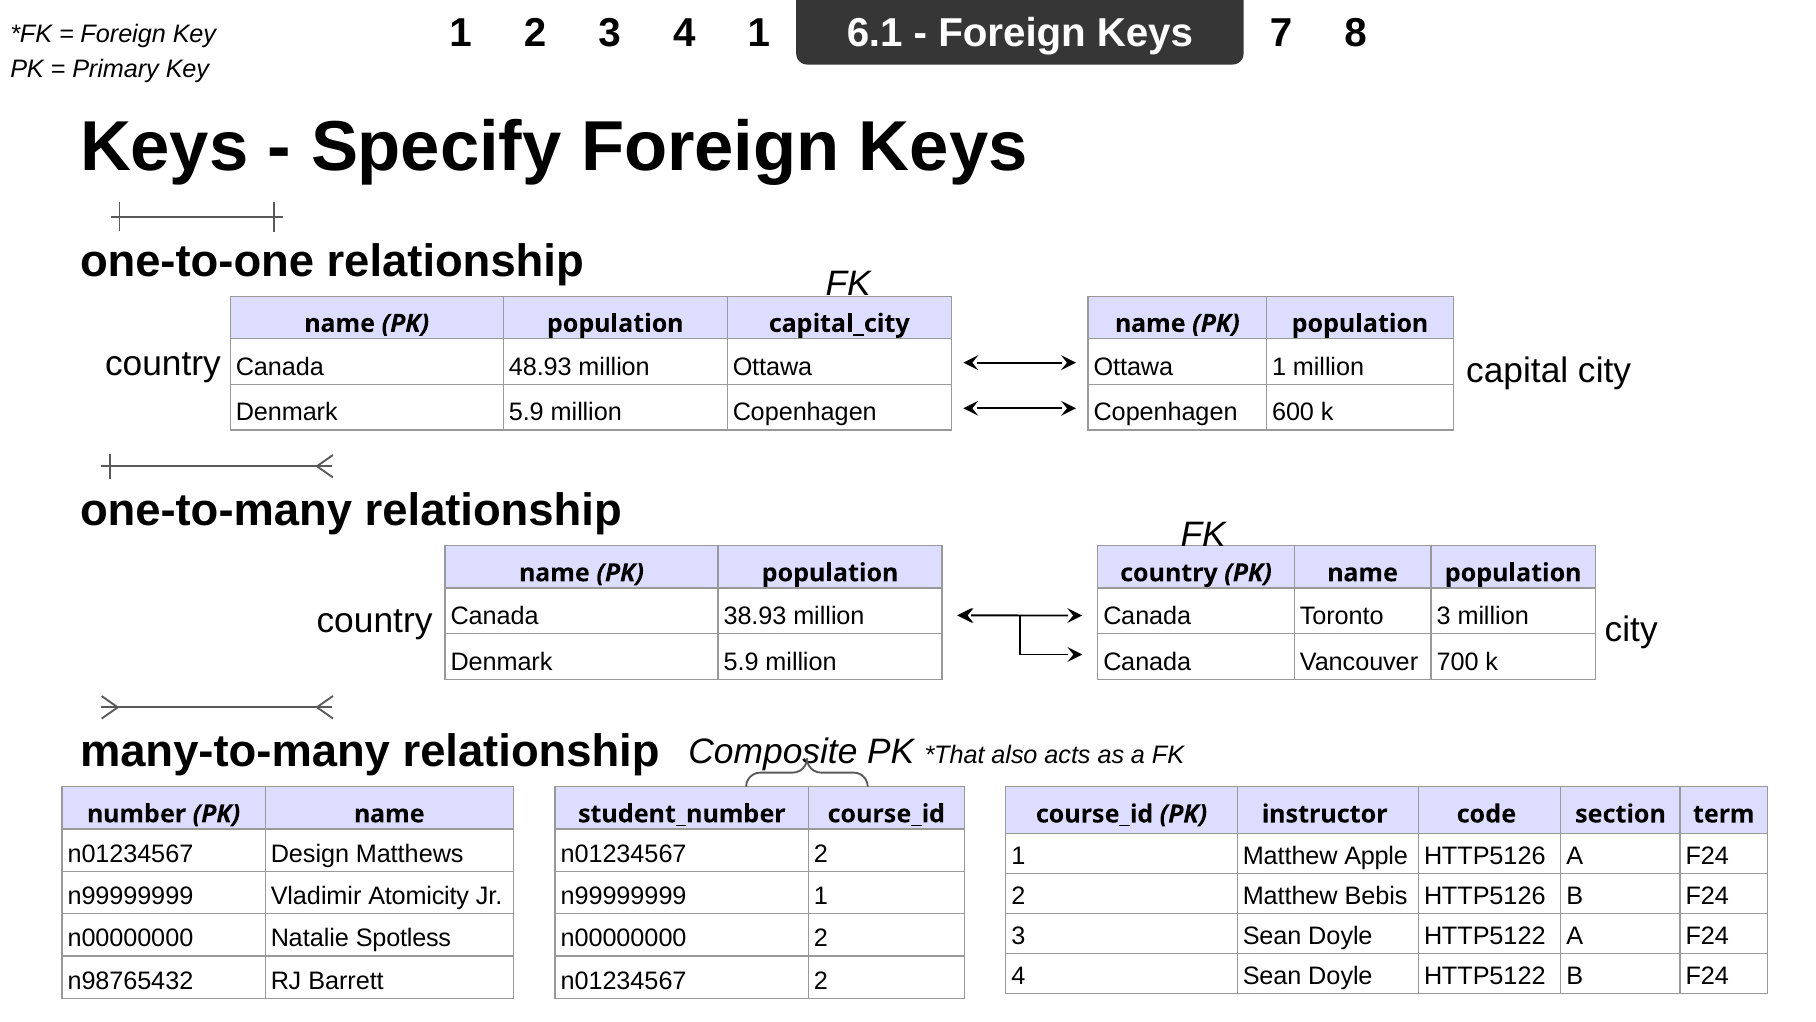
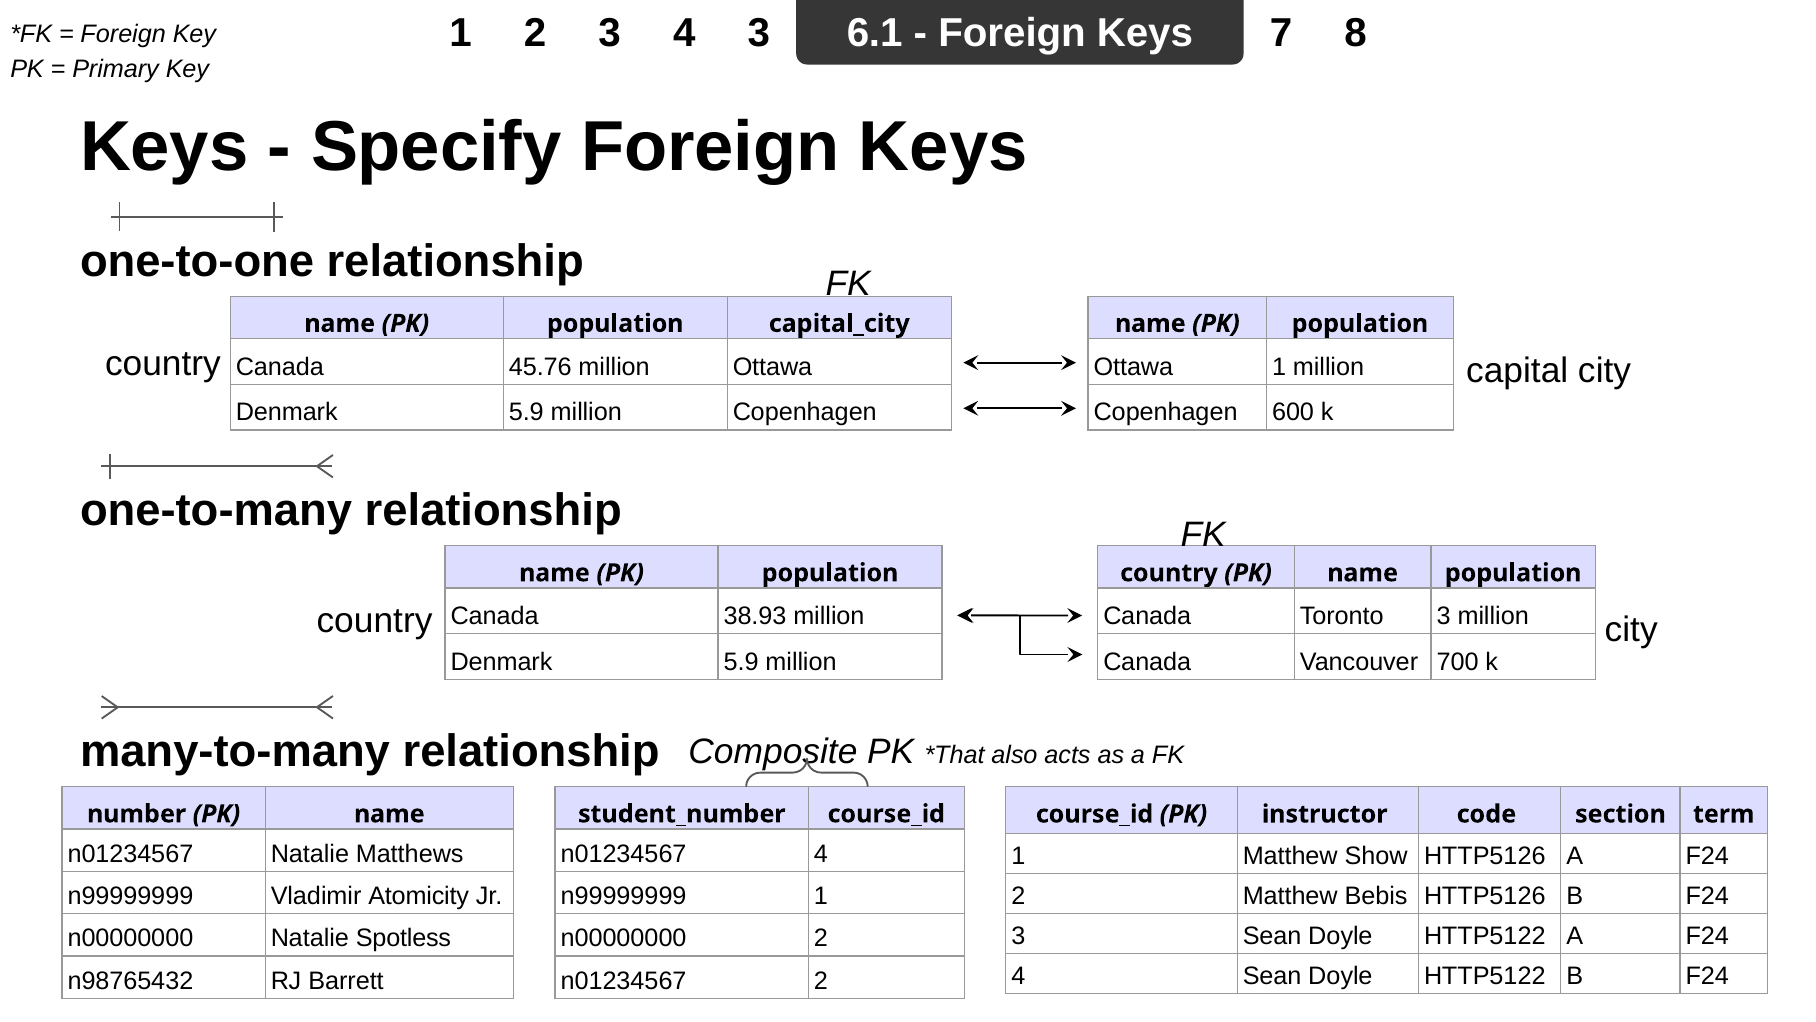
4 1: 1 -> 3
48.93: 48.93 -> 45.76
n01234567 Design: Design -> Natalie
2 at (821, 853): 2 -> 4
Apple: Apple -> Show
